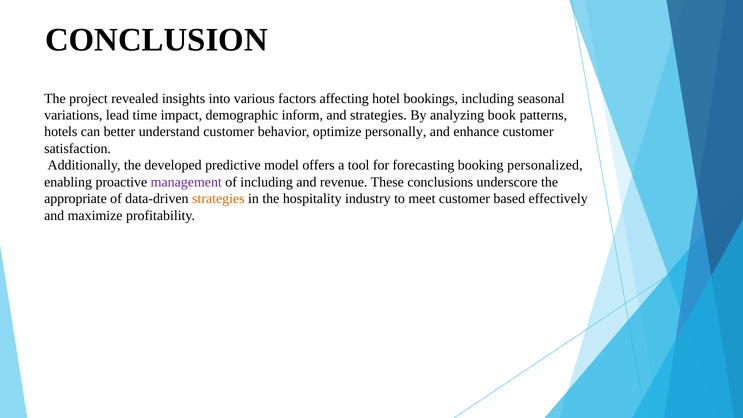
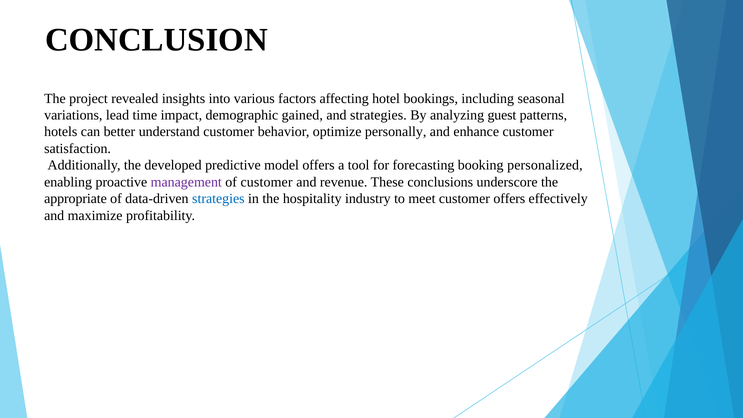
inform: inform -> gained
book: book -> guest
of including: including -> customer
strategies at (218, 199) colour: orange -> blue
customer based: based -> offers
